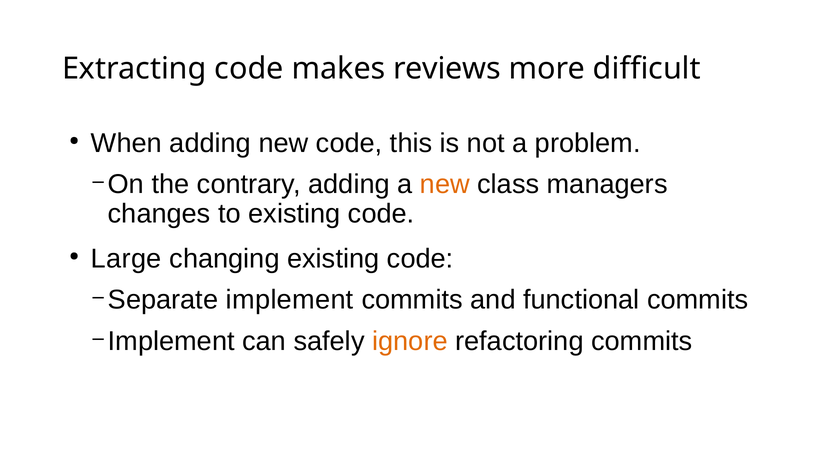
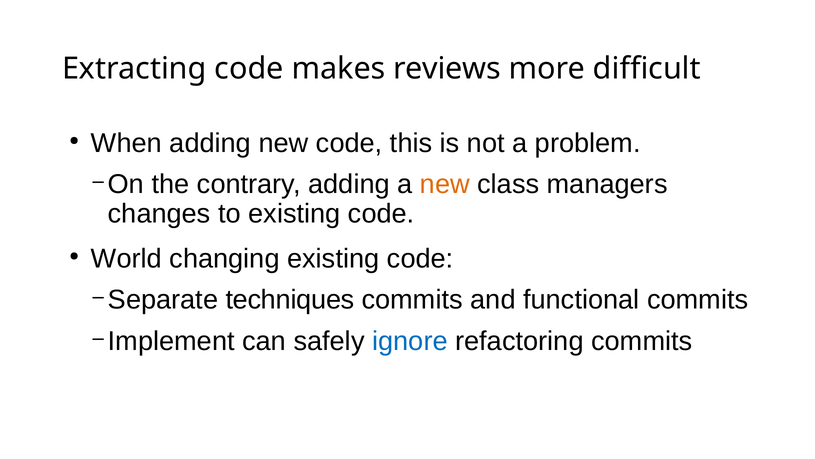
Large: Large -> World
Separate implement: implement -> techniques
ignore colour: orange -> blue
